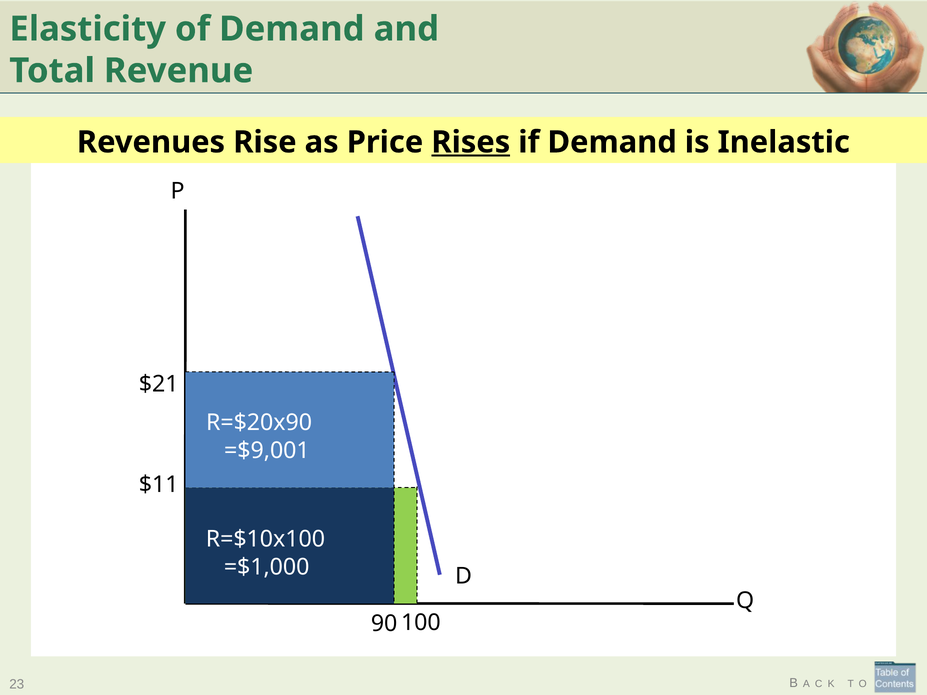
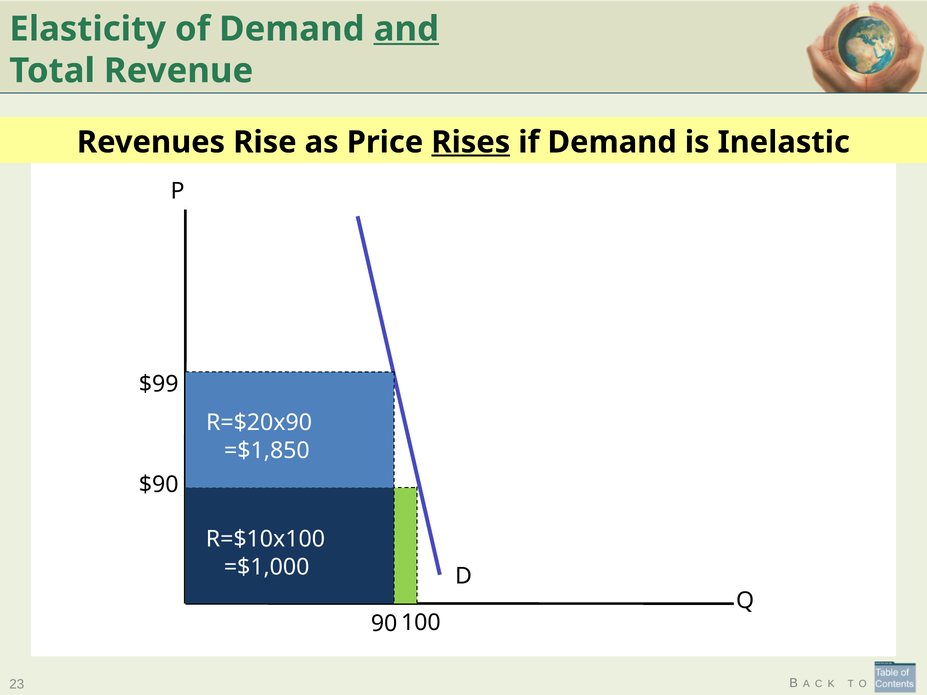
and underline: none -> present
$21: $21 -> $99
=$9,001: =$9,001 -> =$1,850
$11: $11 -> $90
